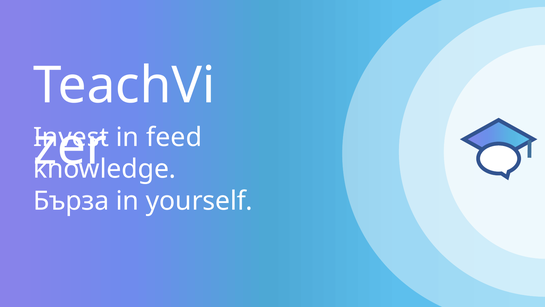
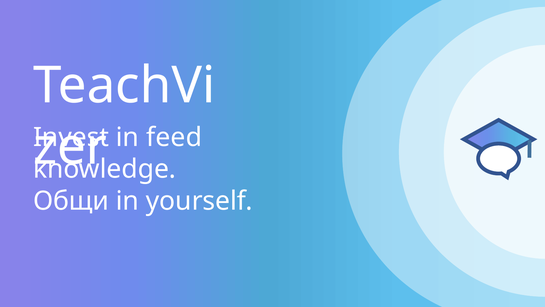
Бърза: Бърза -> Общи
